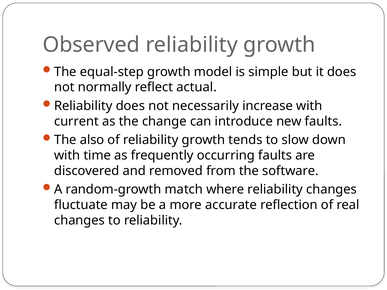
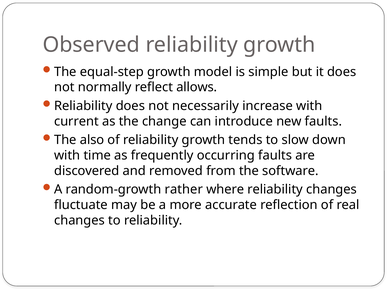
actual: actual -> allows
match: match -> rather
